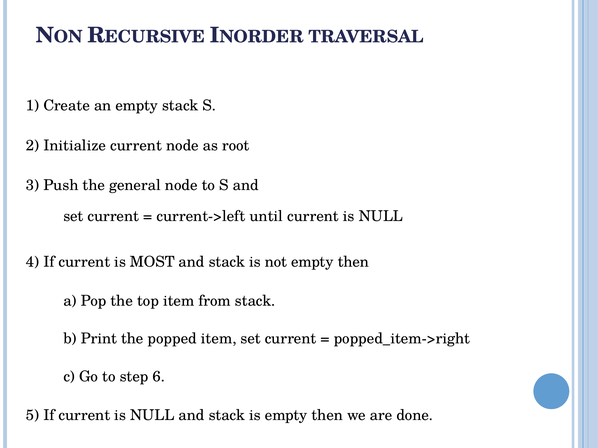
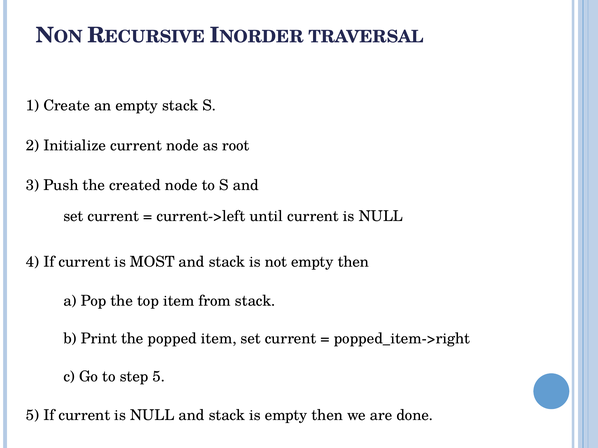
general: general -> created
step 6: 6 -> 5
